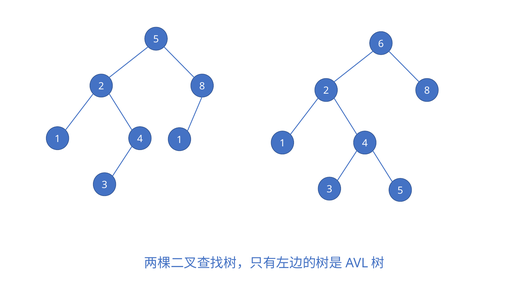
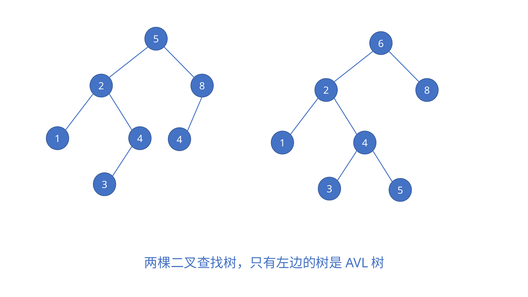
1 1: 1 -> 4
